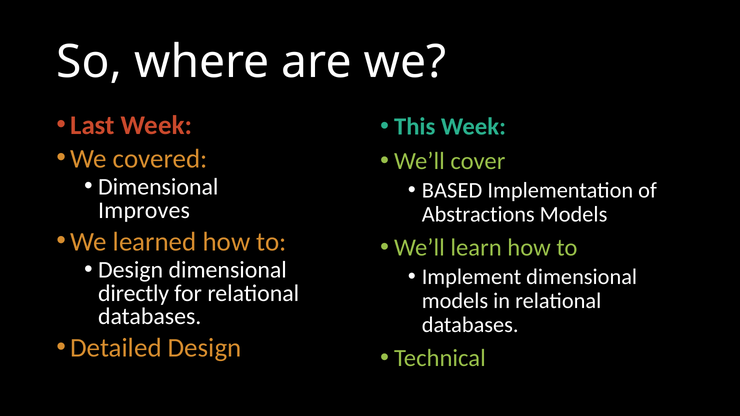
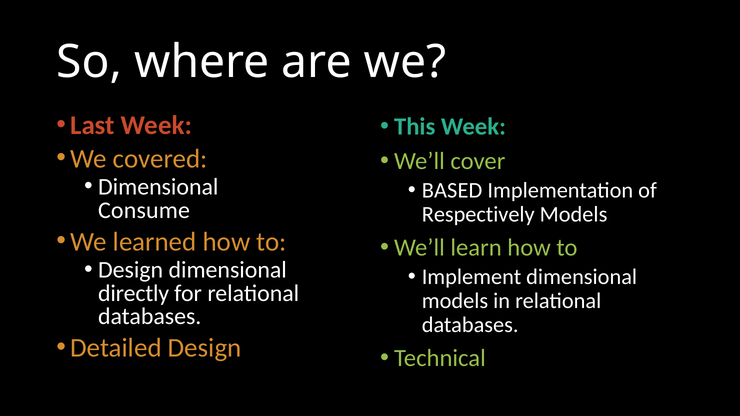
Improves: Improves -> Consume
Abstractions: Abstractions -> Respectively
